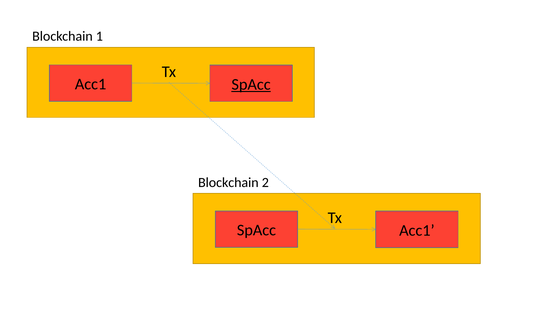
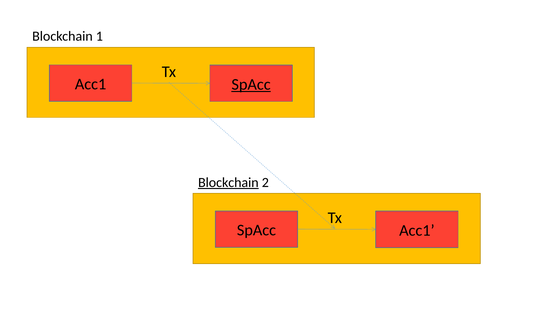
Blockchain at (228, 183) underline: none -> present
